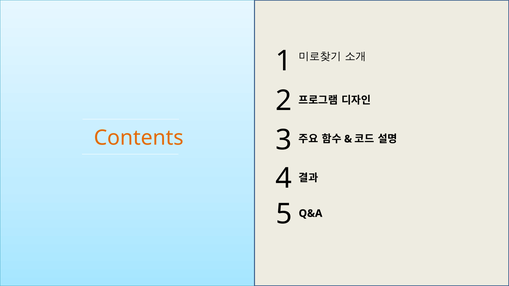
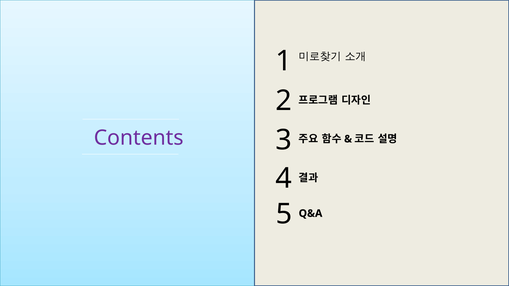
Contents colour: orange -> purple
